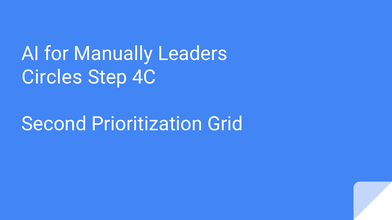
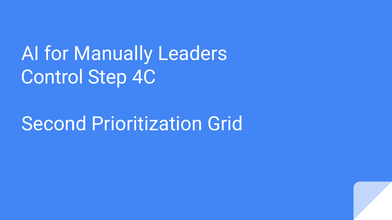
Circles: Circles -> Control
